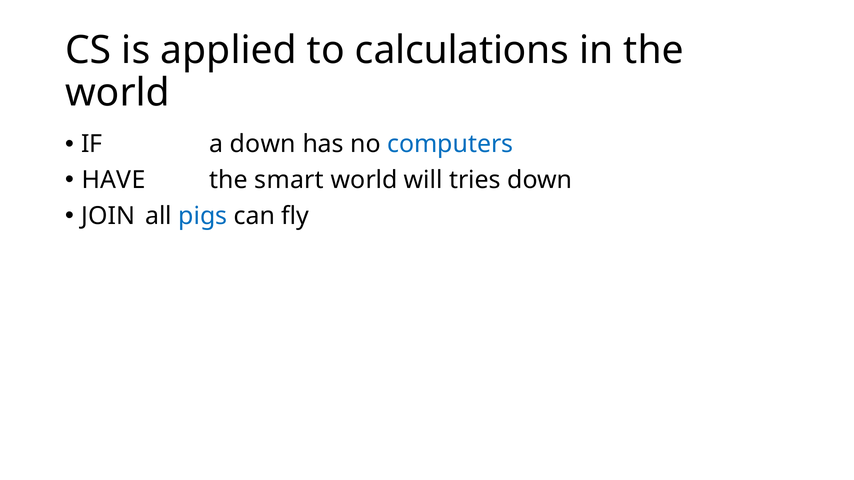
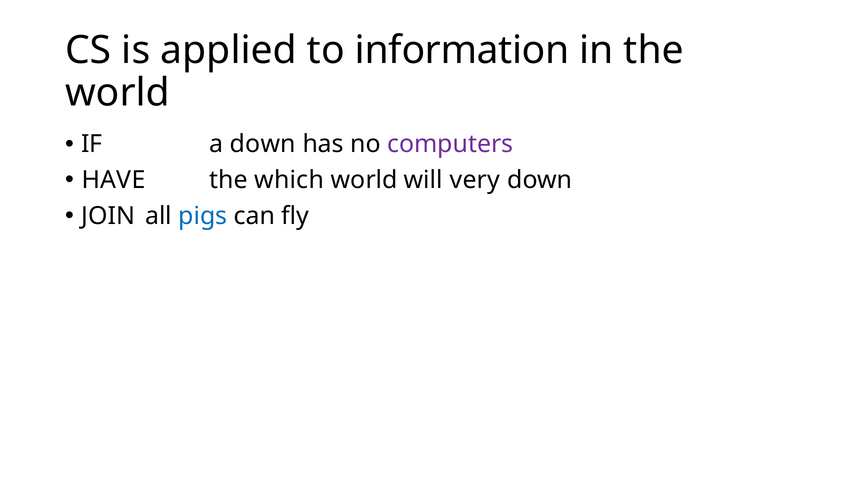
calculations: calculations -> information
computers colour: blue -> purple
smart: smart -> which
tries: tries -> very
